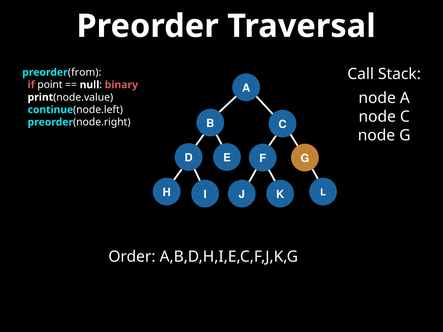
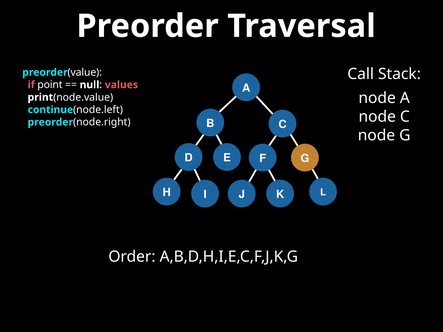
from: from -> value
binary: binary -> values
